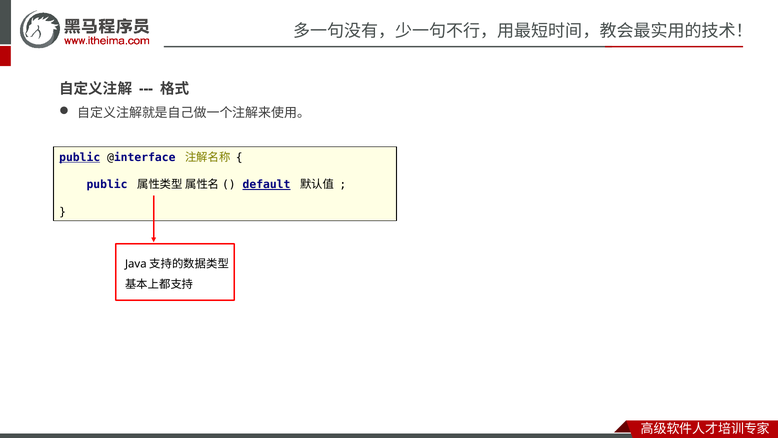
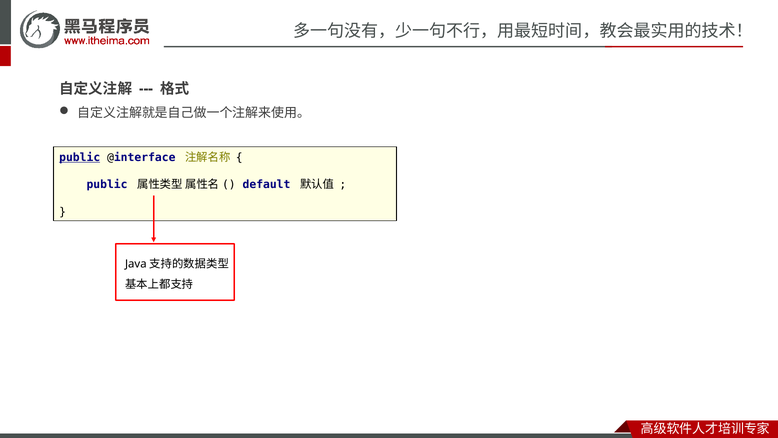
default underline: present -> none
